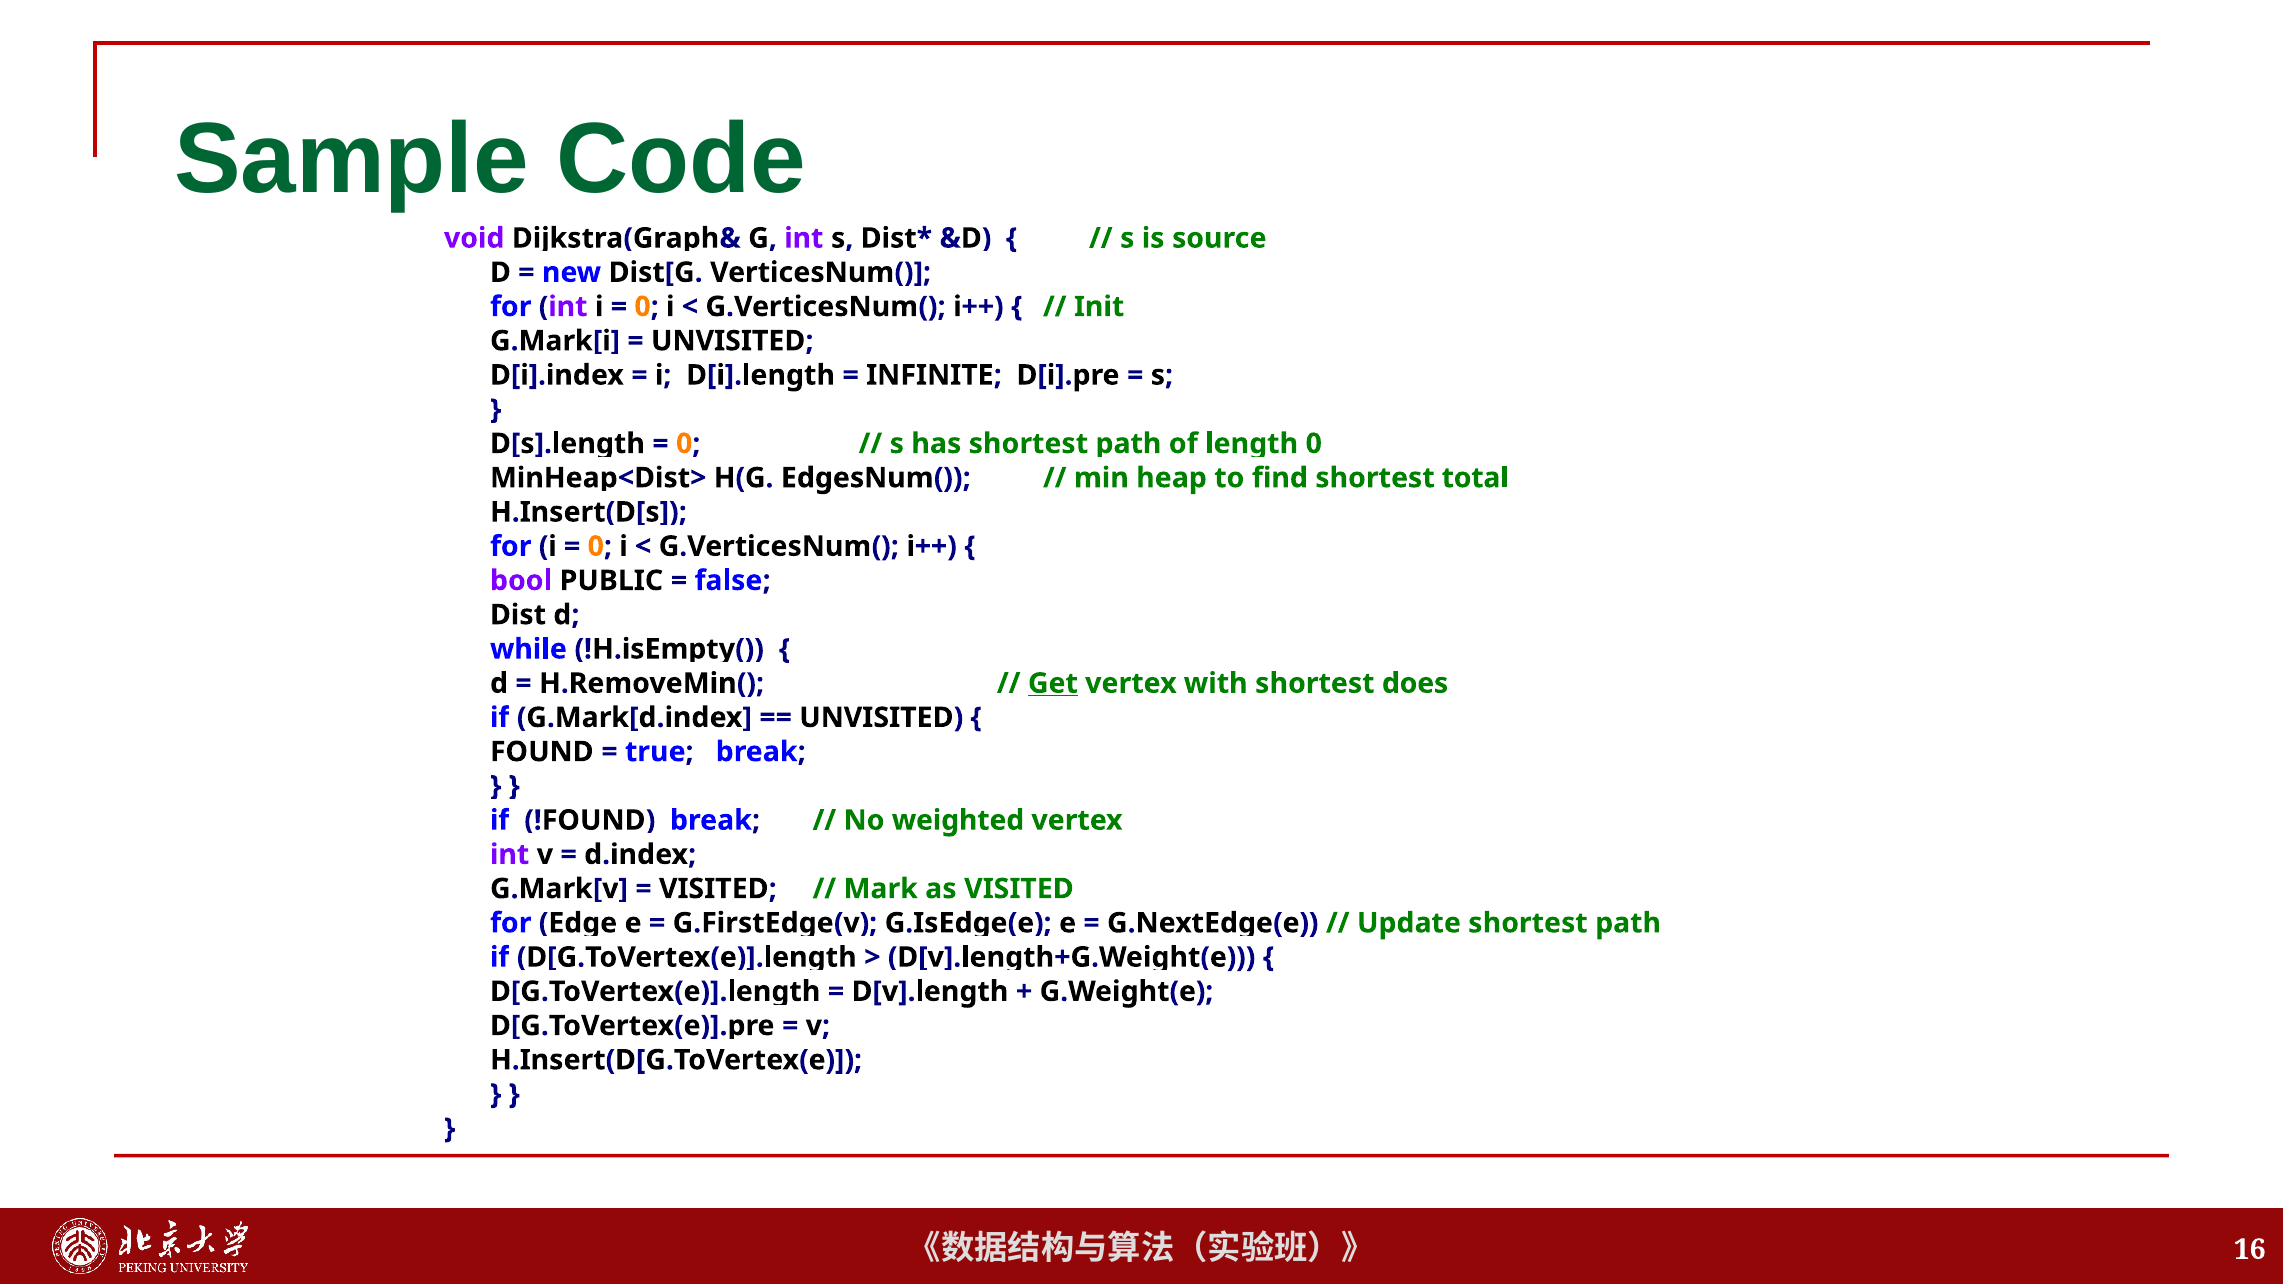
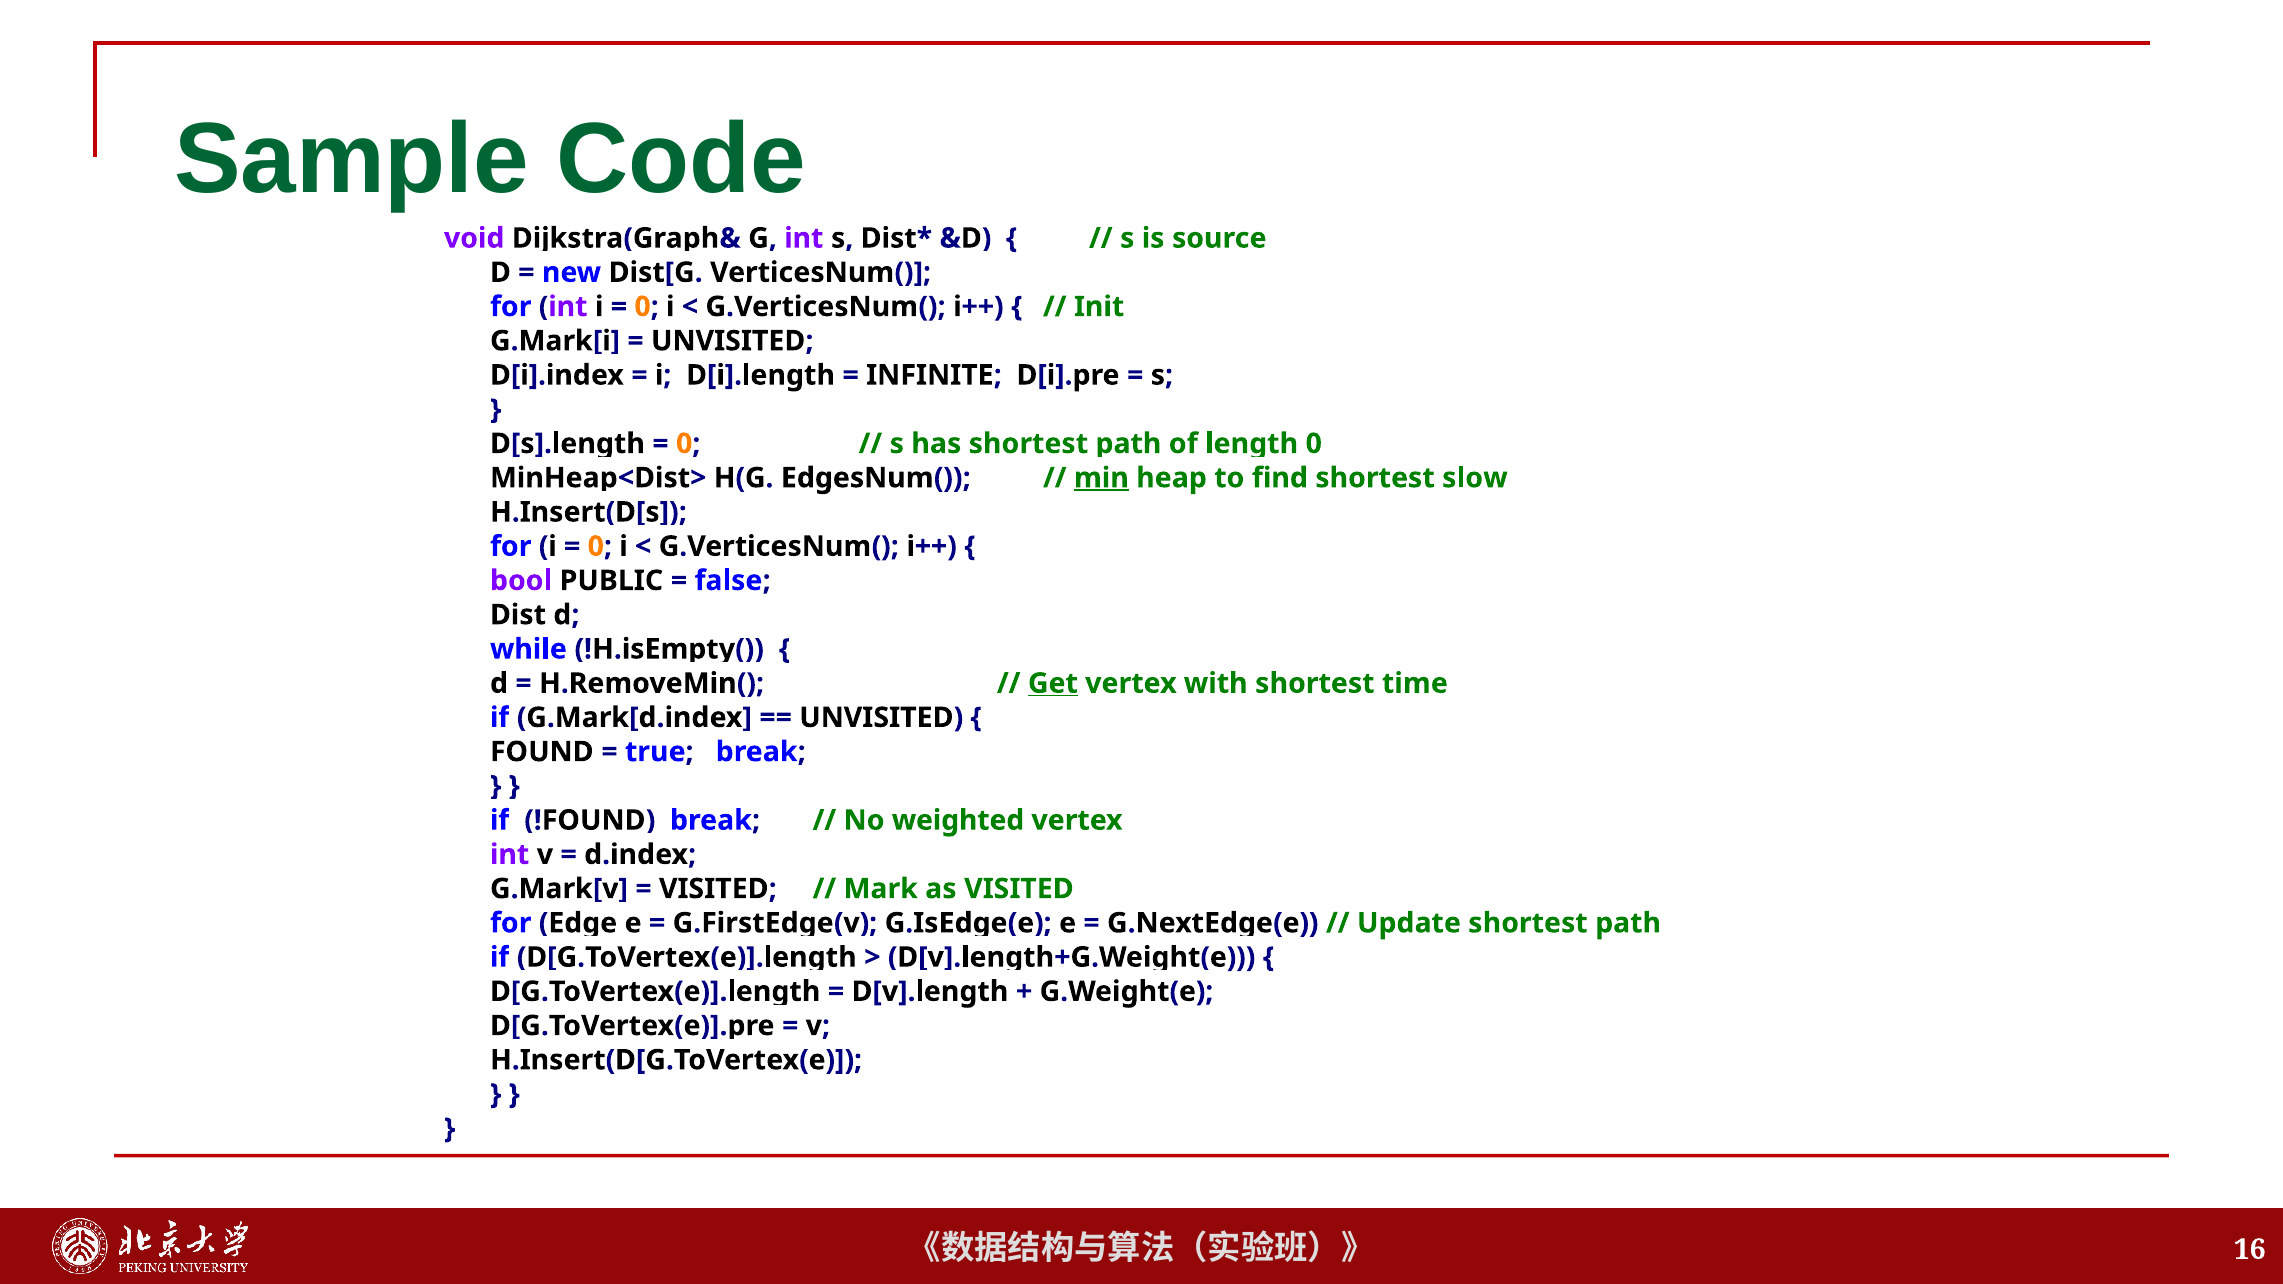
min underline: none -> present
total: total -> slow
does: does -> time
